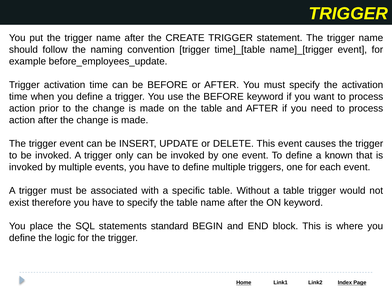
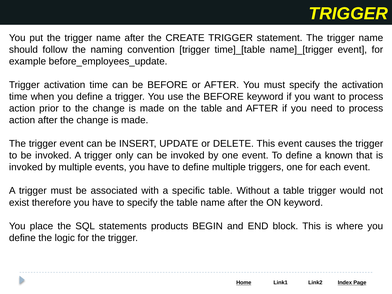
standard: standard -> products
